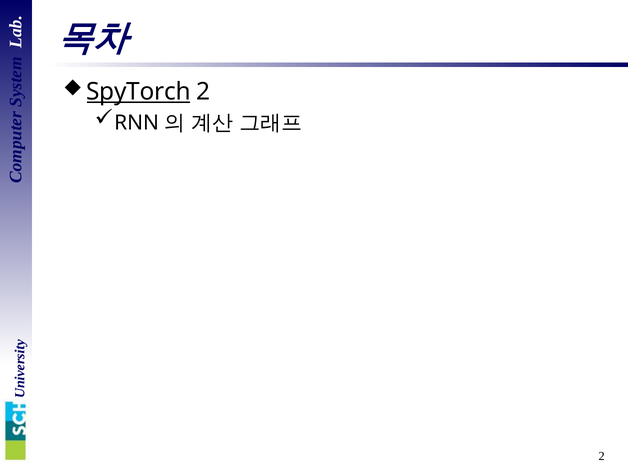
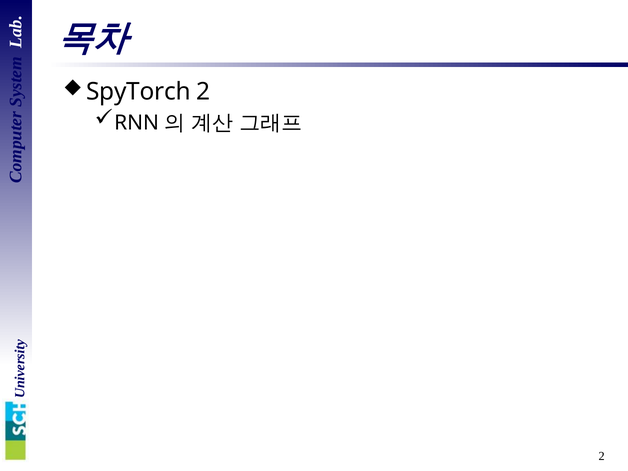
SpyTorch underline: present -> none
